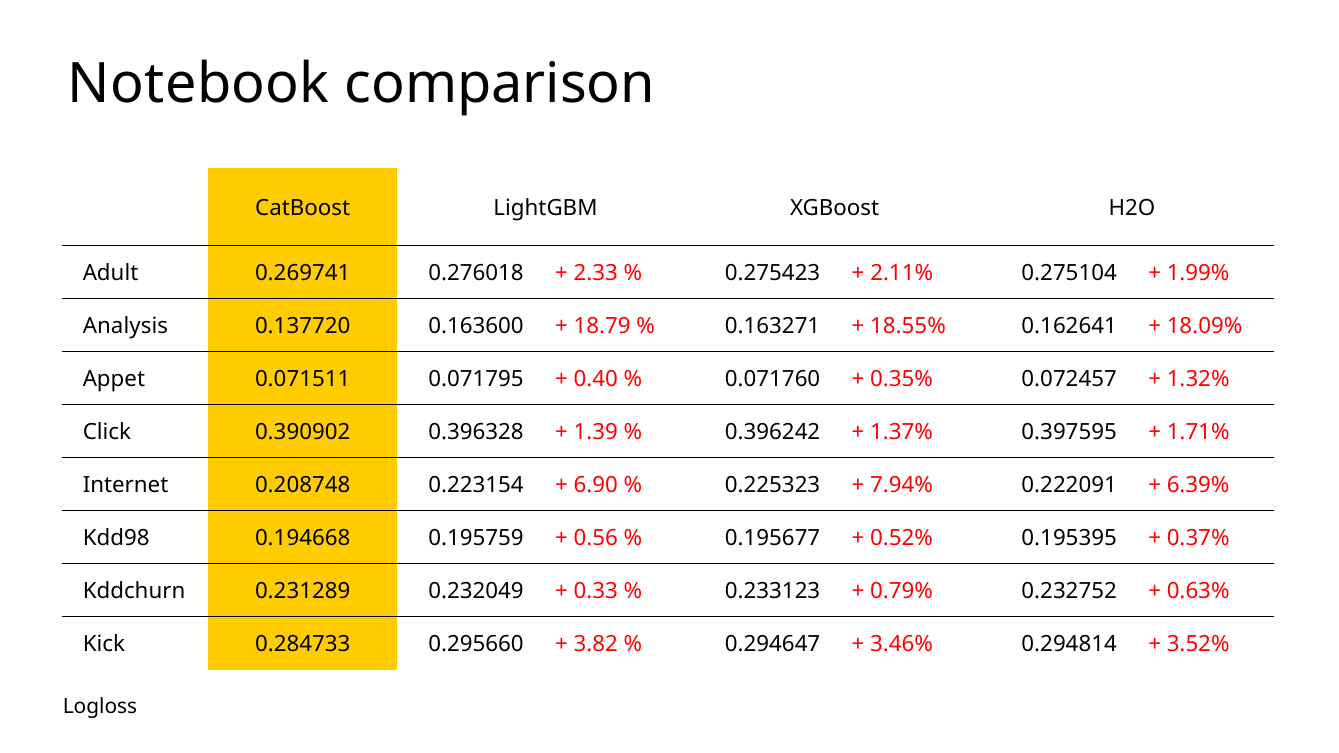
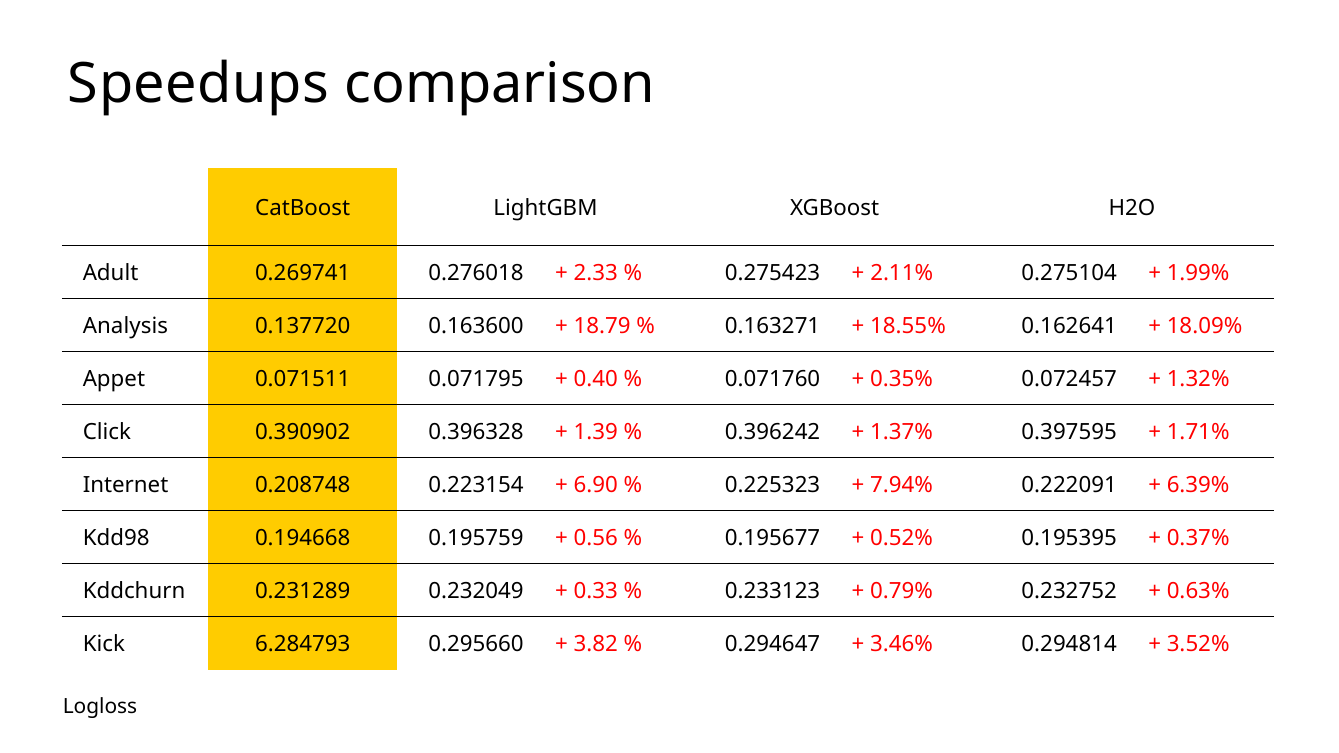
Notebook: Notebook -> Speedups
0.284733: 0.284733 -> 6.284793
